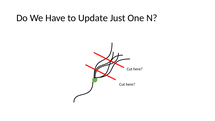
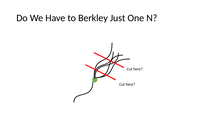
Update: Update -> Berkley
